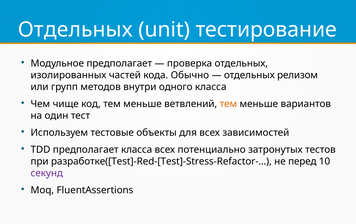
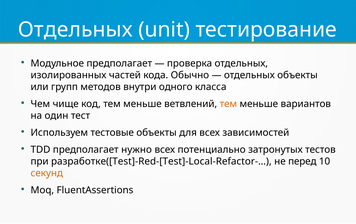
отдельных релизом: релизом -> объекты
предполагает класса: класса -> нужно
разработке([Test]-Red-[Test]-Stress-Refactor-…: разработке([Test]-Red-[Test]-Stress-Refactor-… -> разработке([Test]-Red-[Test]-Local-Refactor-…
секунд colour: purple -> orange
